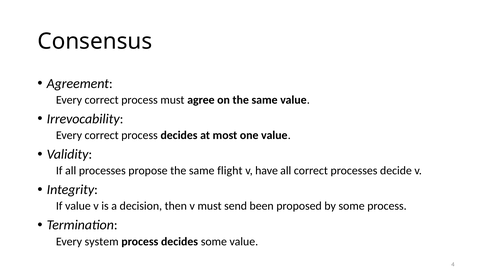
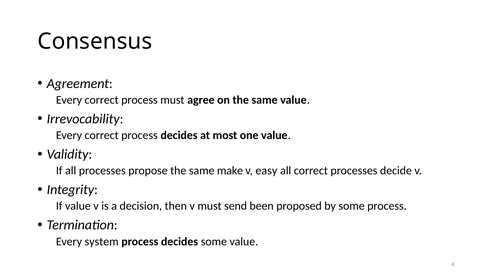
flight: flight -> make
have: have -> easy
